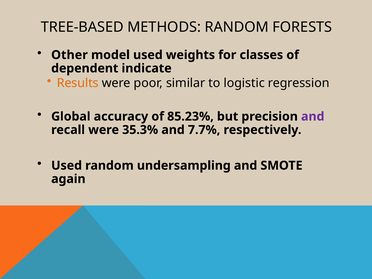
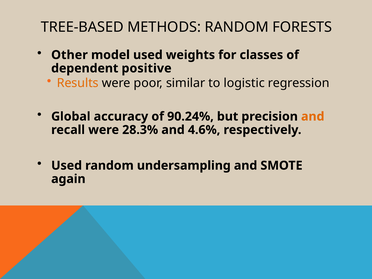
indicate: indicate -> positive
85.23%: 85.23% -> 90.24%
and at (313, 116) colour: purple -> orange
35.3%: 35.3% -> 28.3%
7.7%: 7.7% -> 4.6%
